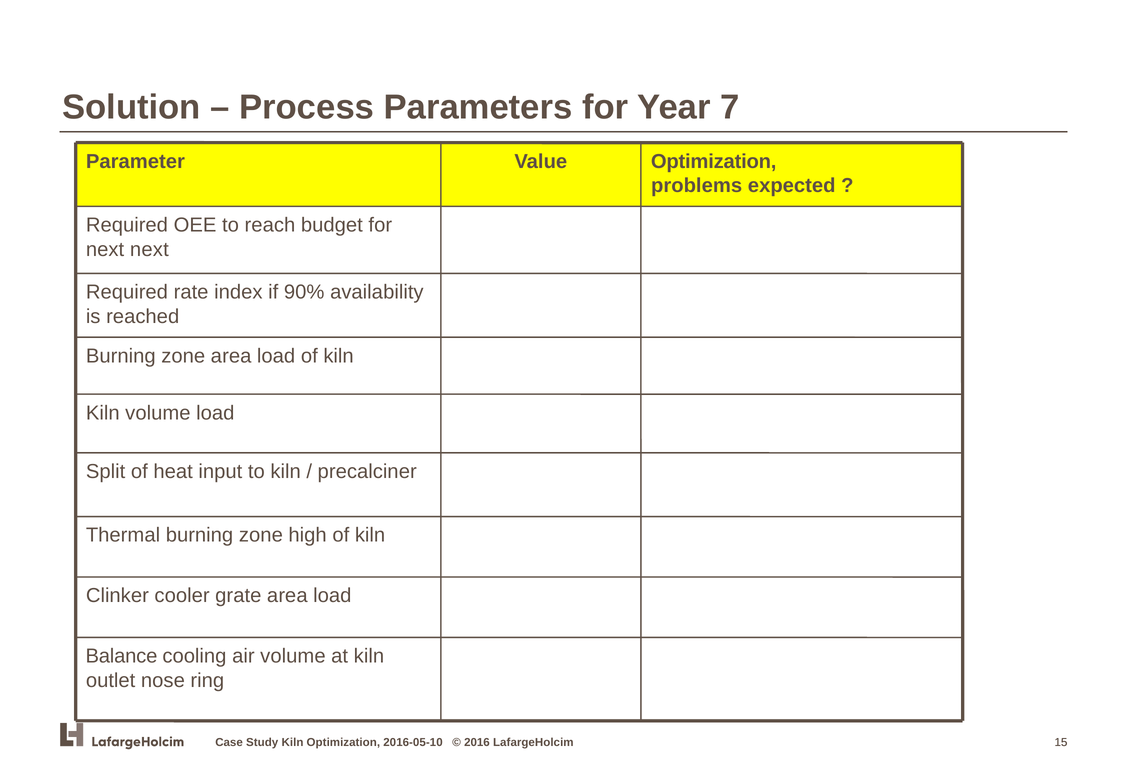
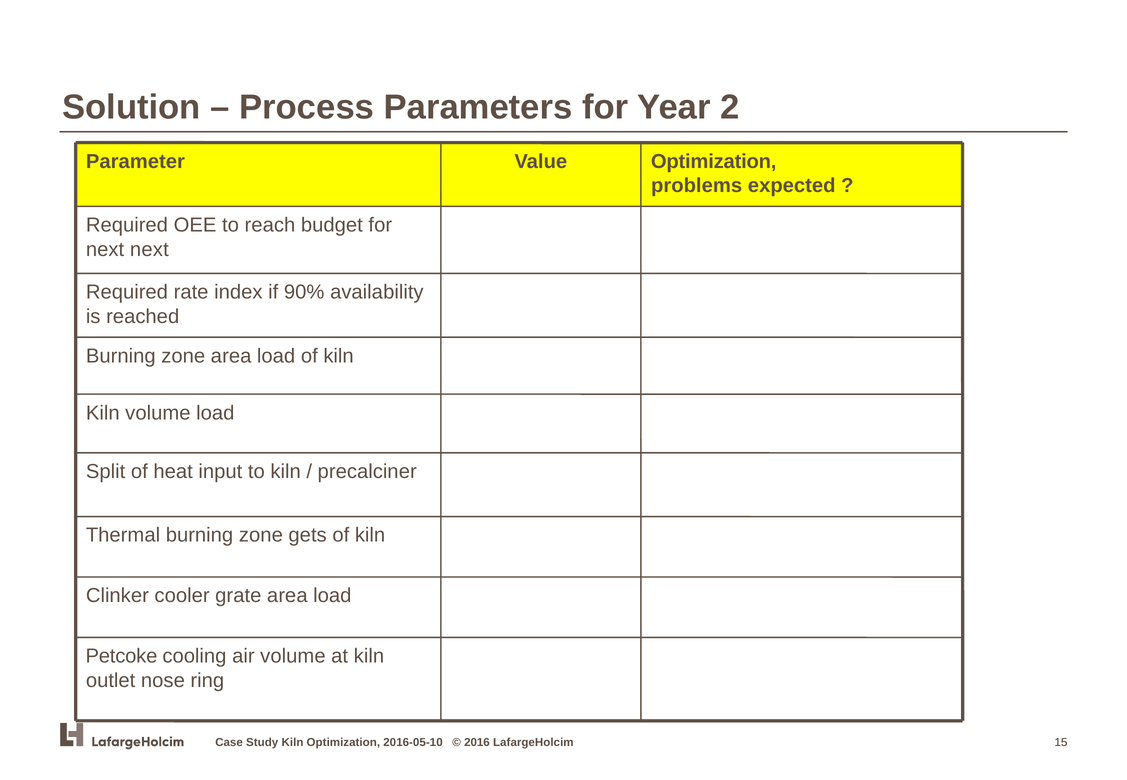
7: 7 -> 2
high: high -> gets
Balance: Balance -> Petcoke
